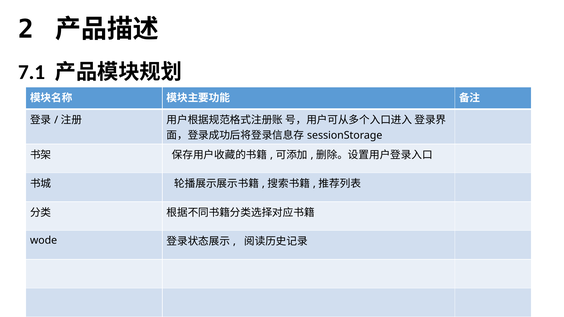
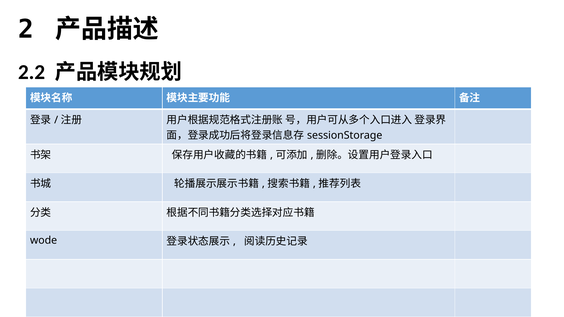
7.1: 7.1 -> 2.2
